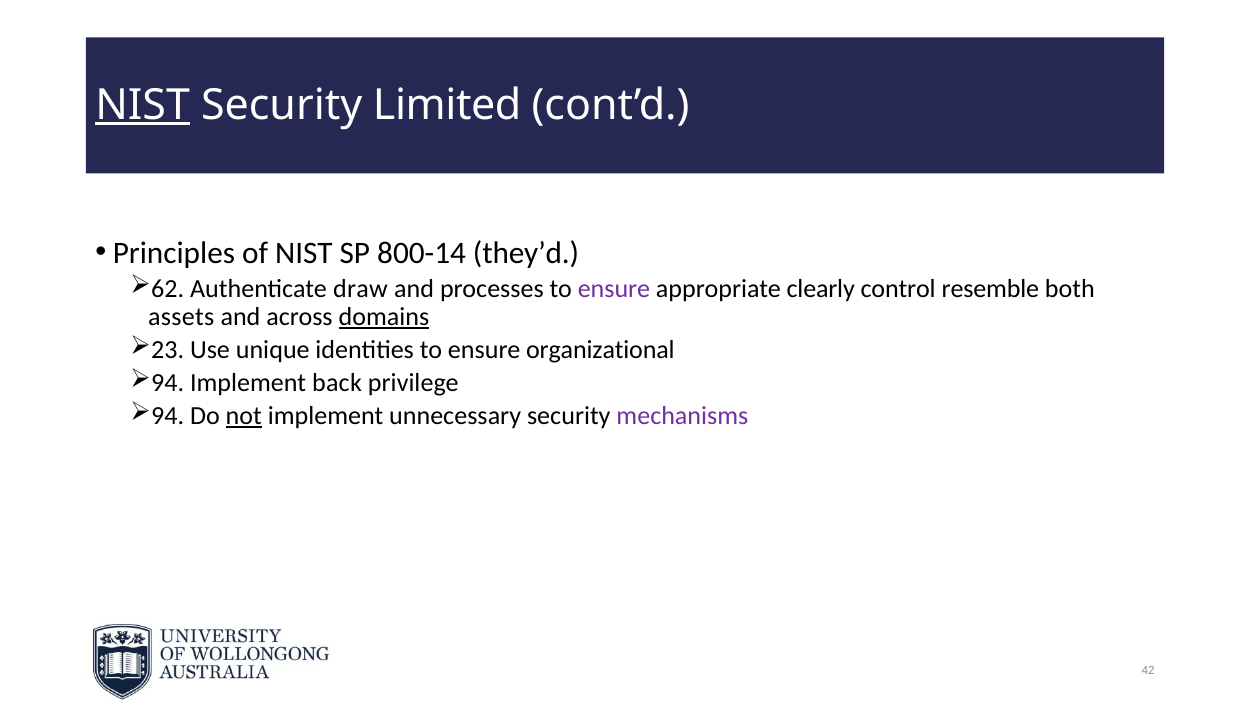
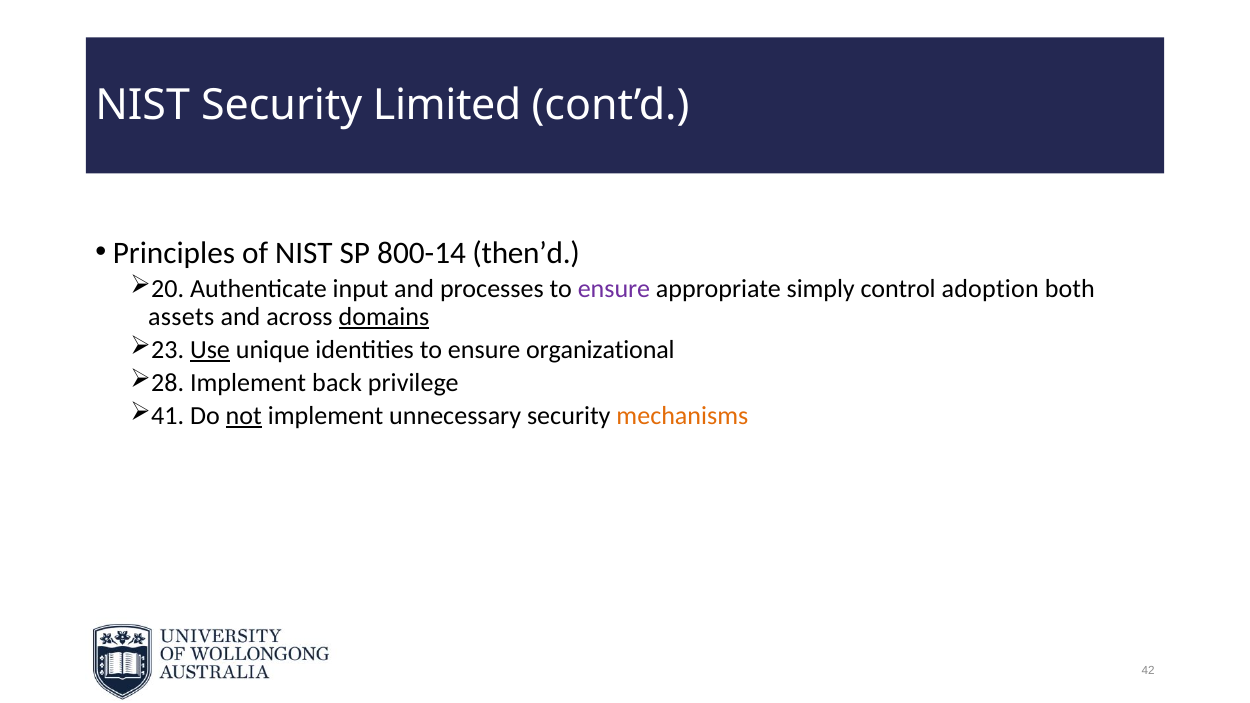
NIST at (143, 105) underline: present -> none
they’d: they’d -> then’d
62: 62 -> 20
draw: draw -> input
clearly: clearly -> simply
resemble: resemble -> adoption
Use underline: none -> present
94 at (168, 383): 94 -> 28
94 at (168, 416): 94 -> 41
mechanisms colour: purple -> orange
